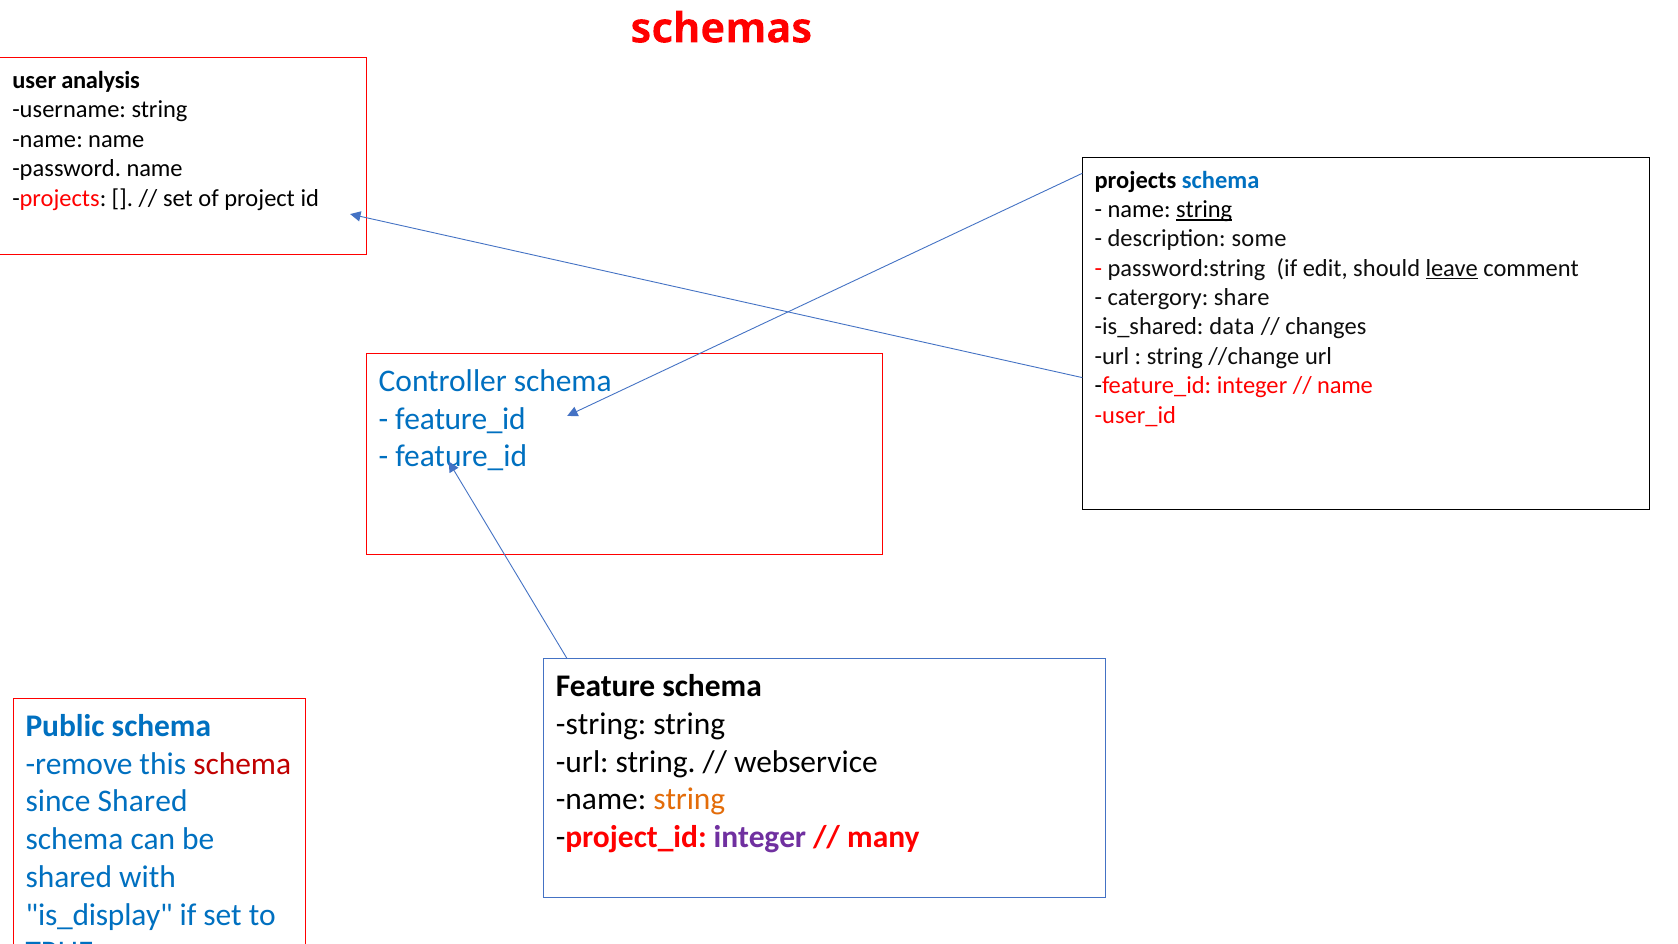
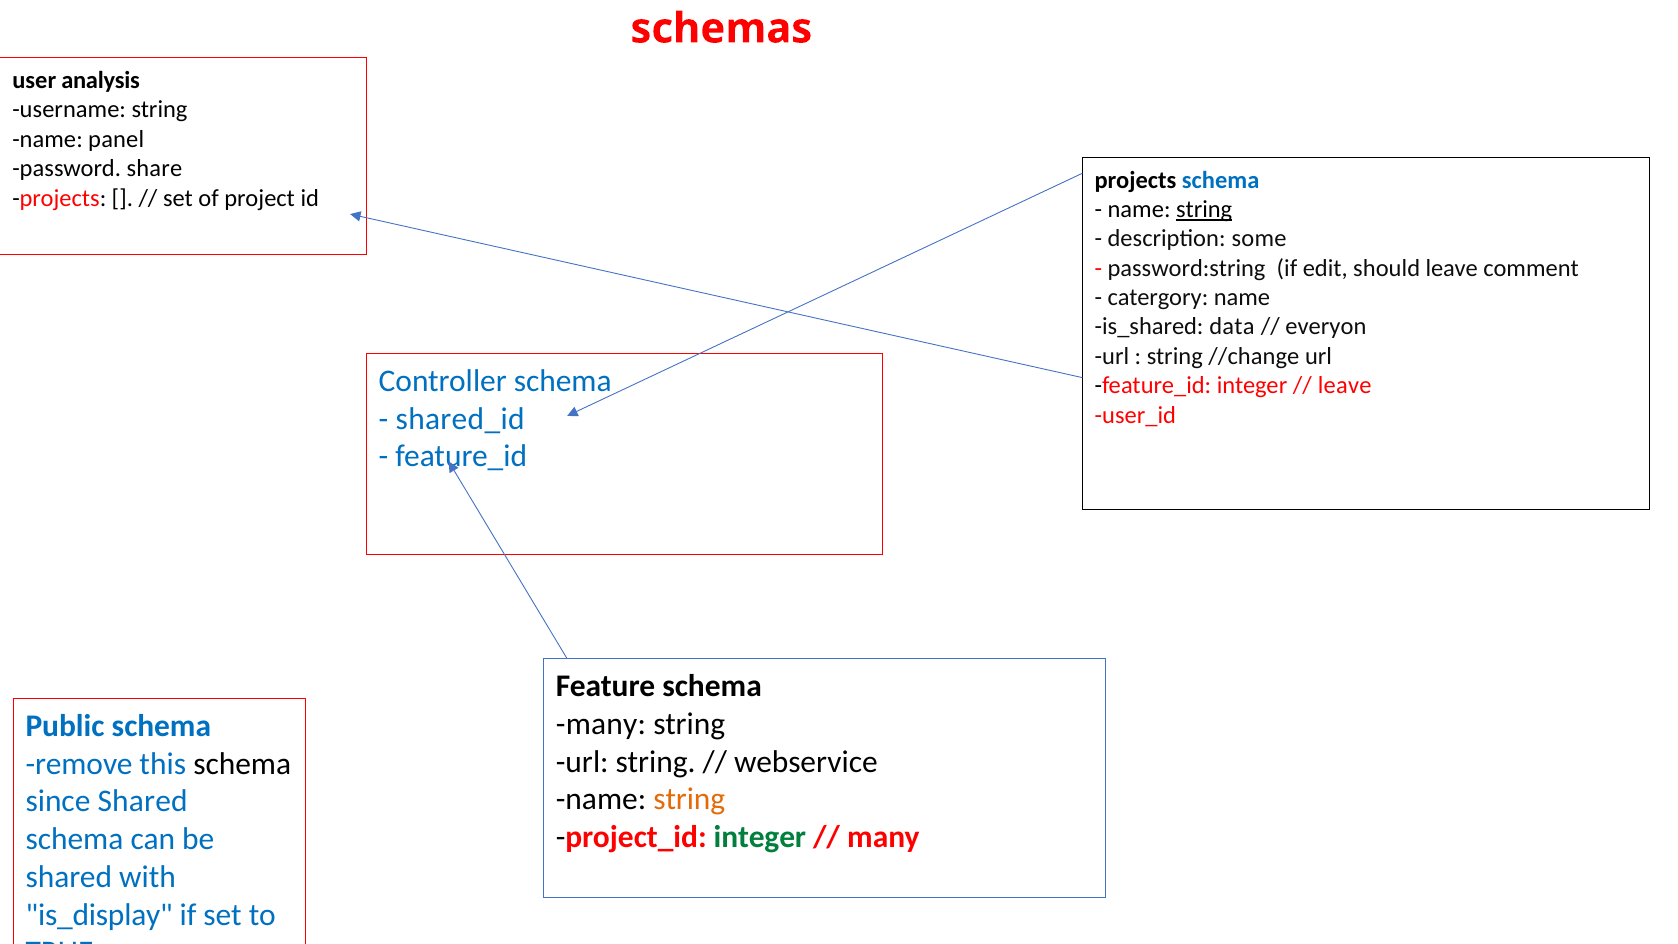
name name: name -> panel
password name: name -> share
leave at (1452, 268) underline: present -> none
catergory share: share -> name
changes: changes -> everyon
name at (1345, 386): name -> leave
feature_id at (460, 419): feature_id -> shared_id
string at (601, 724): string -> many
schema at (242, 764) colour: red -> black
integer at (760, 837) colour: purple -> green
